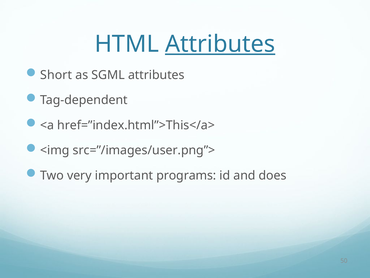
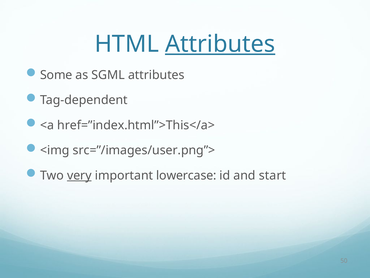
Short: Short -> Some
very underline: none -> present
programs: programs -> lowercase
does: does -> start
